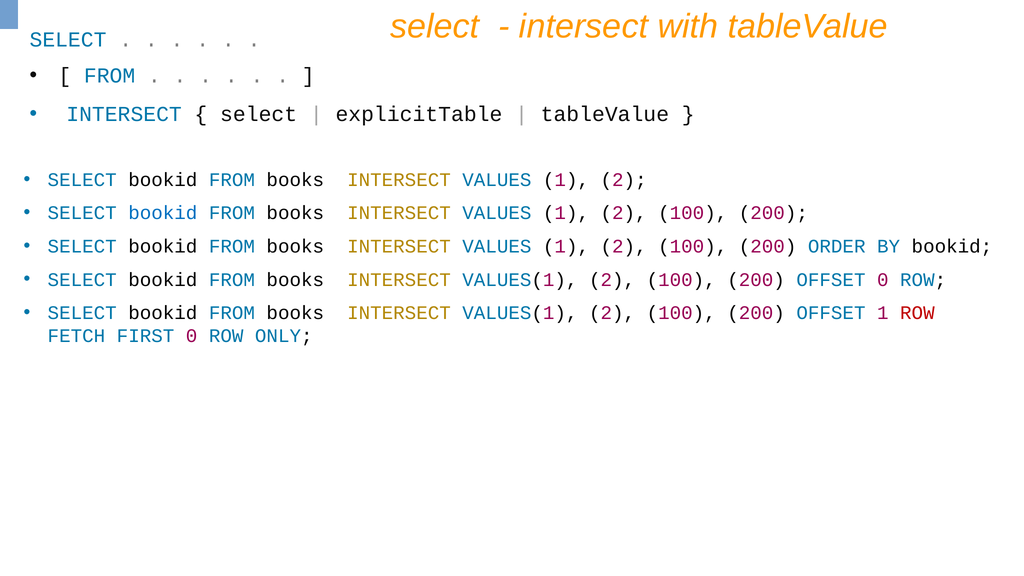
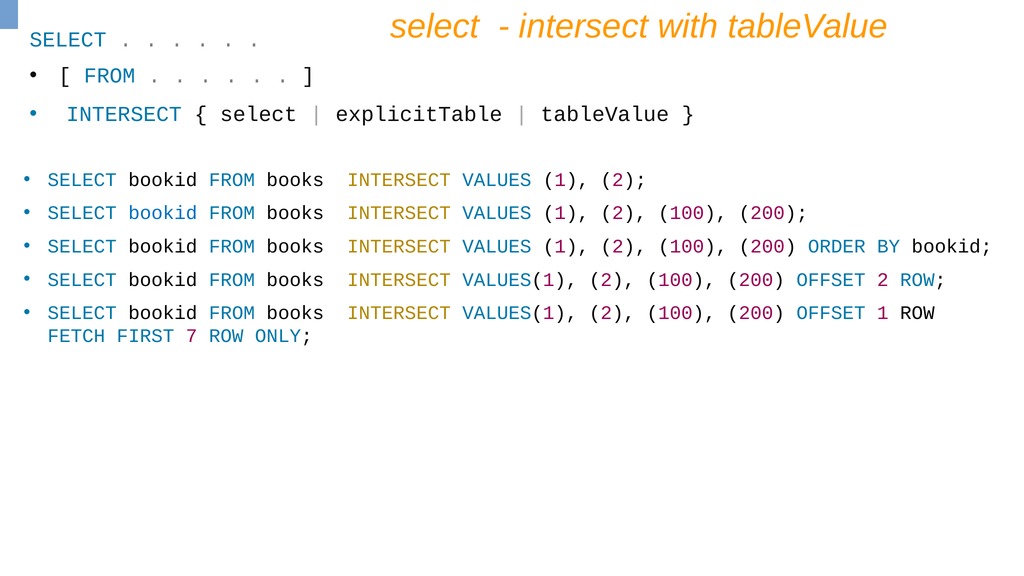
OFFSET 0: 0 -> 2
ROW at (917, 313) colour: red -> black
FIRST 0: 0 -> 7
